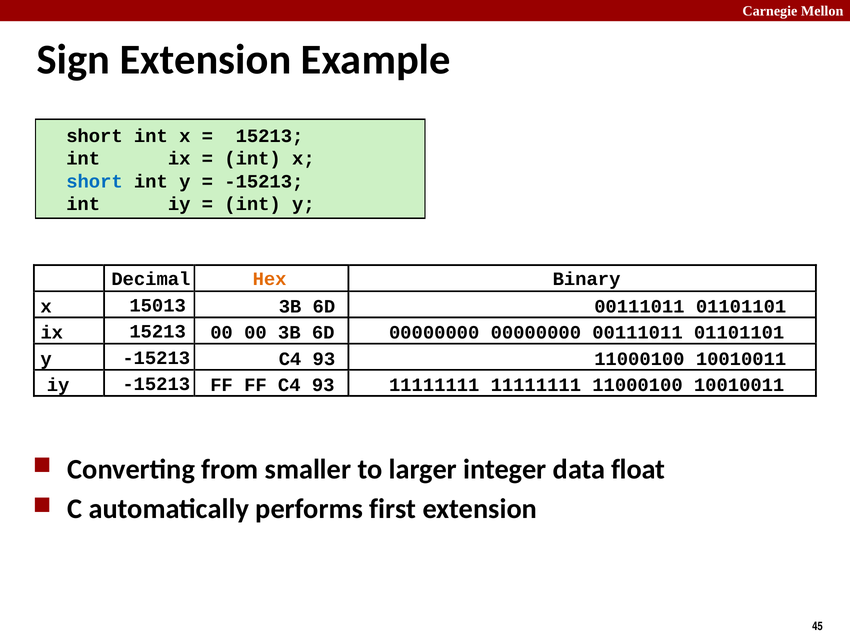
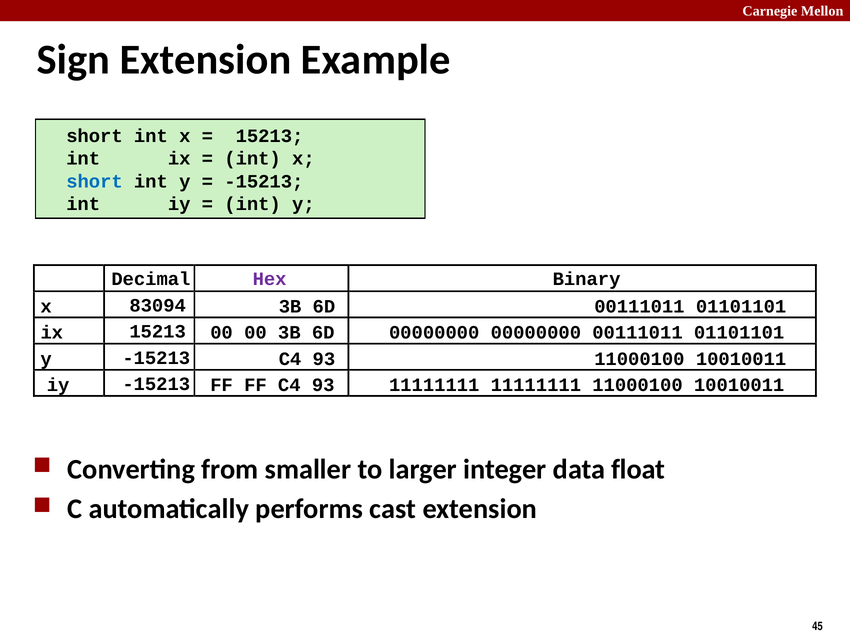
Hex colour: orange -> purple
15013: 15013 -> 83094
first: first -> cast
